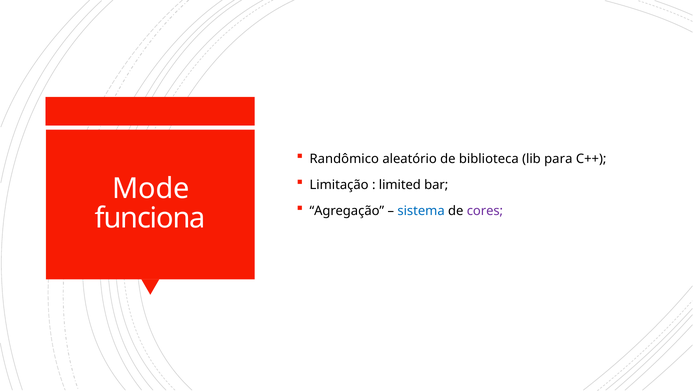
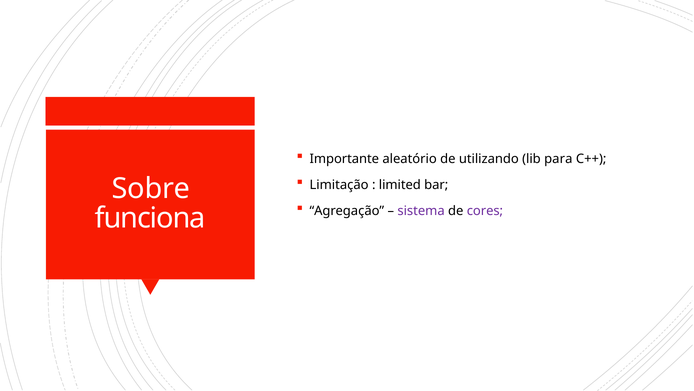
Randômico: Randômico -> Importante
biblioteca: biblioteca -> utilizando
Mode: Mode -> Sobre
sistema colour: blue -> purple
